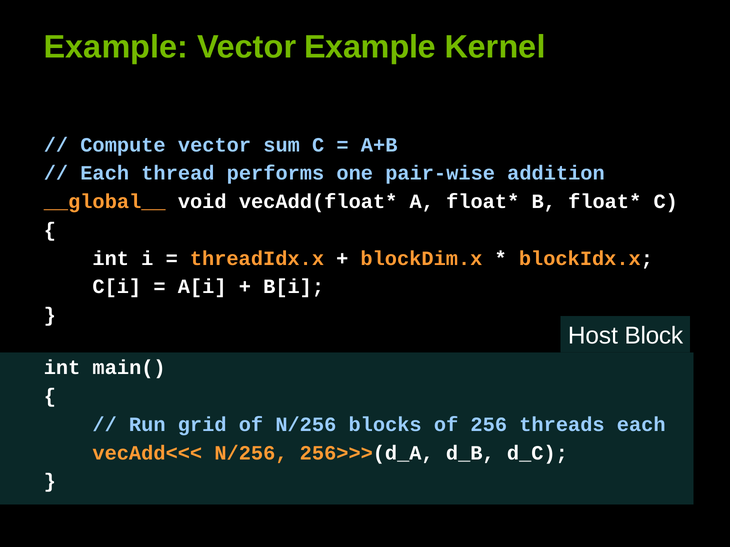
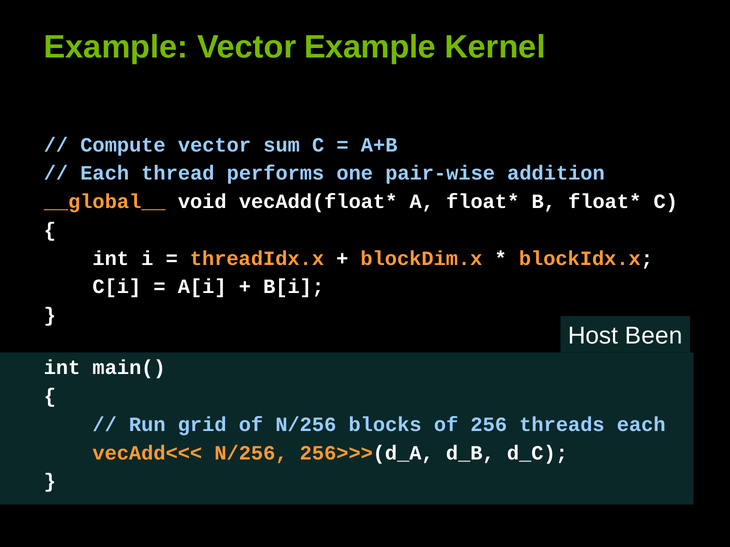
Block: Block -> Been
